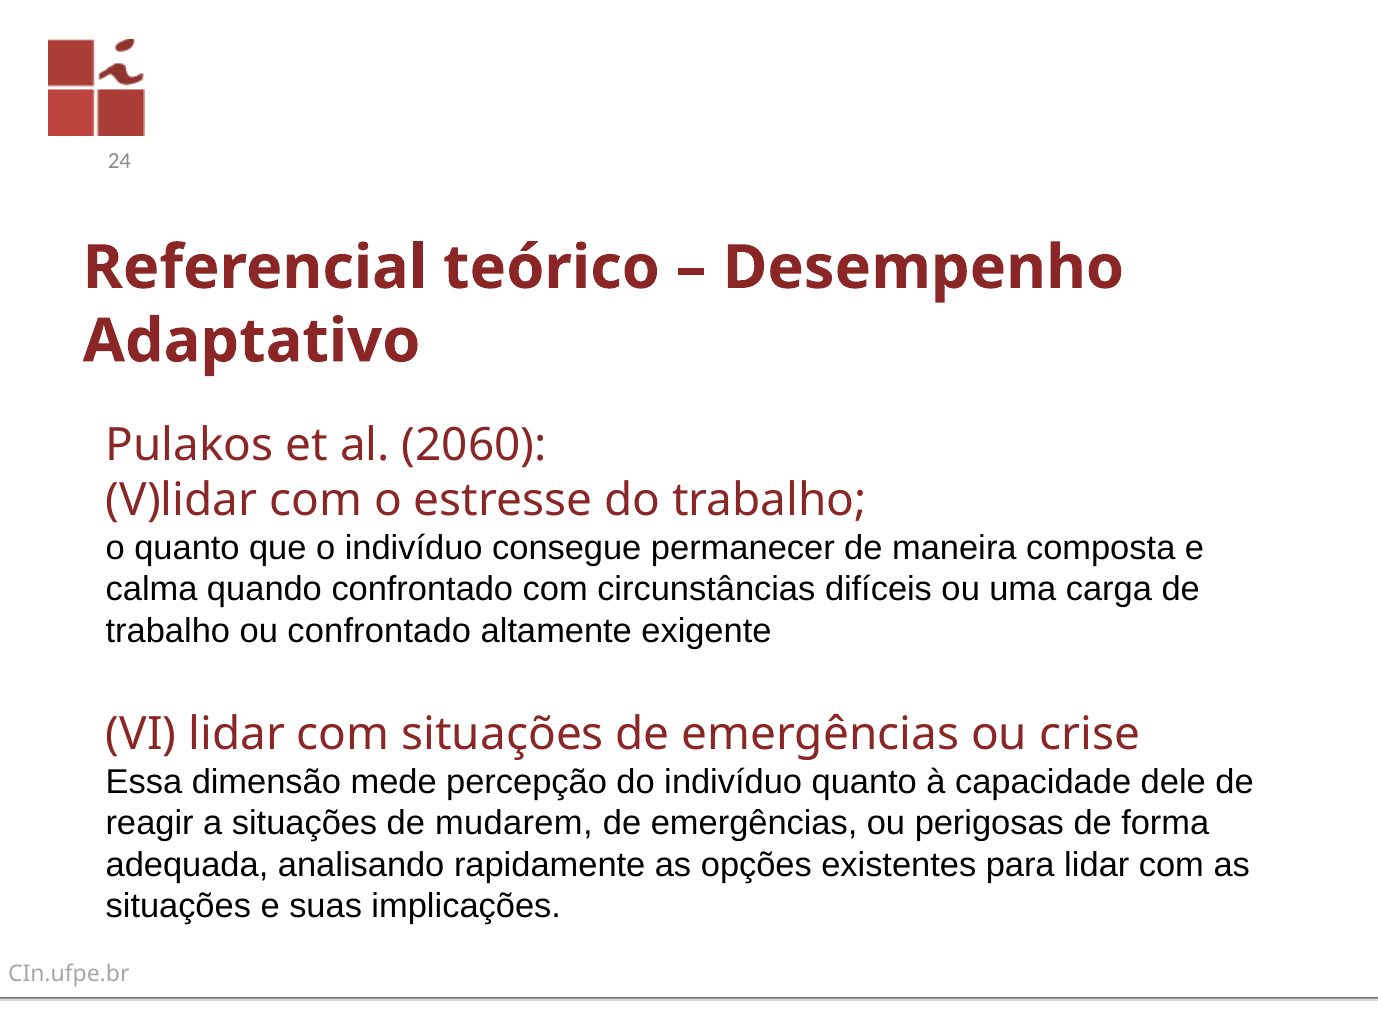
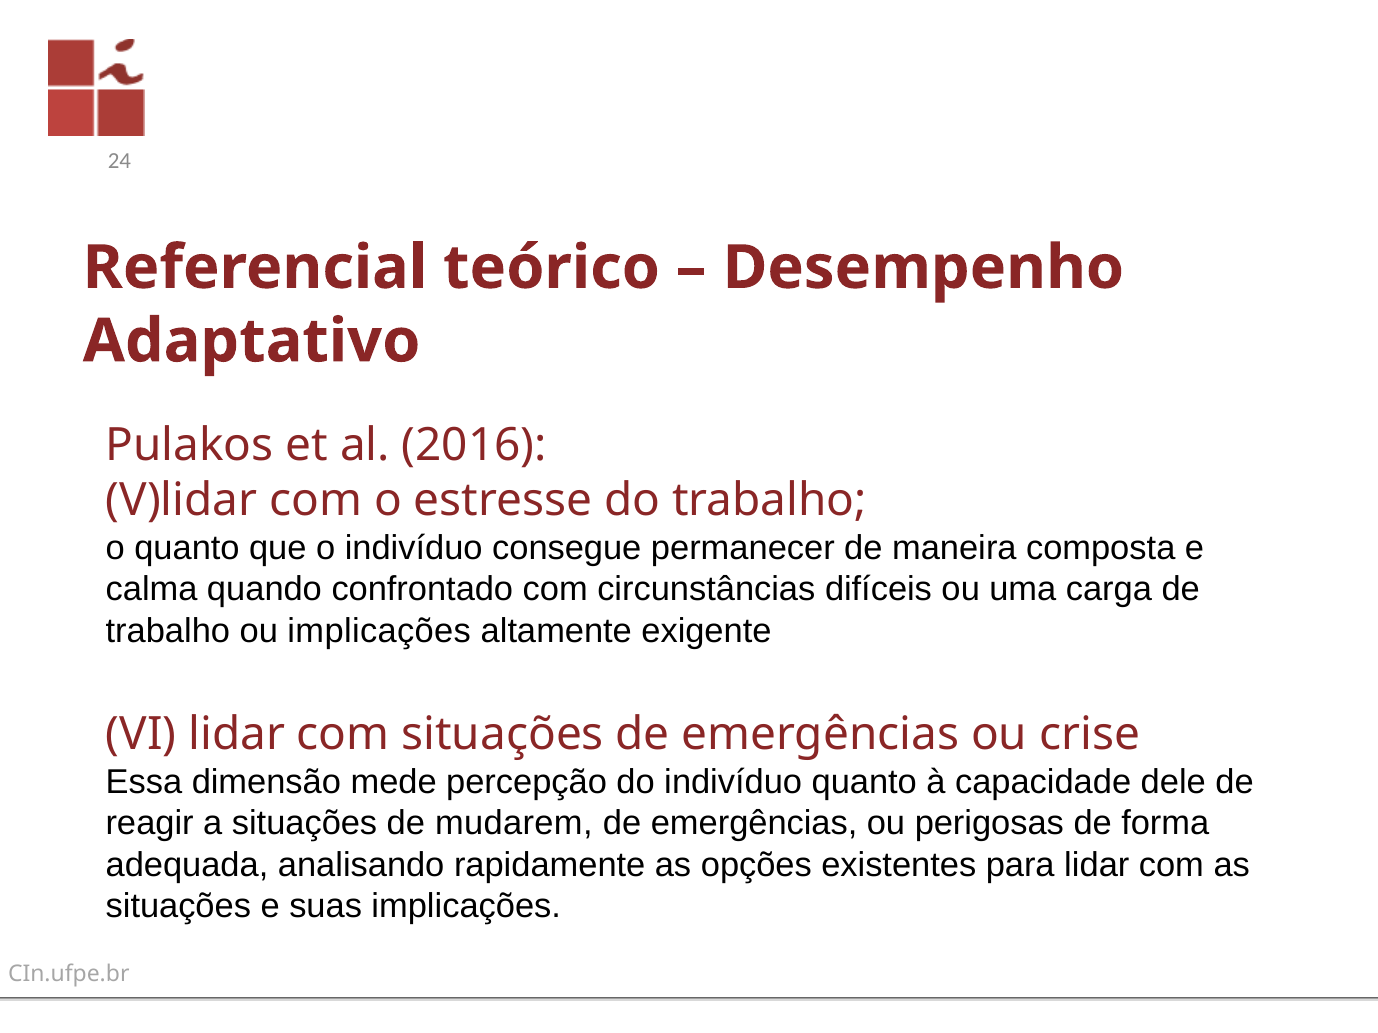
2060: 2060 -> 2016
ou confrontado: confrontado -> implicações
